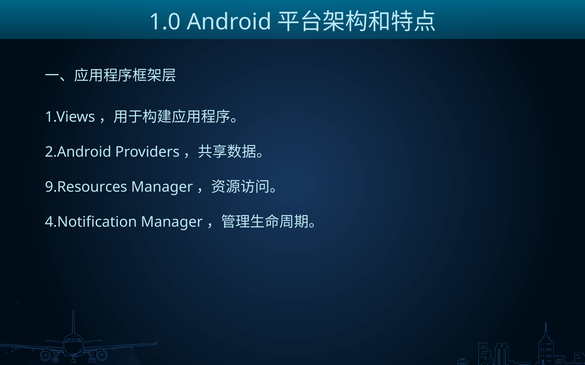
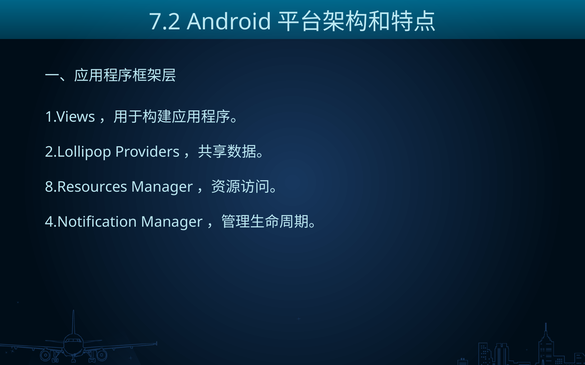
1.0: 1.0 -> 7.2
2.Android: 2.Android -> 2.Lollipop
9.Resources: 9.Resources -> 8.Resources
